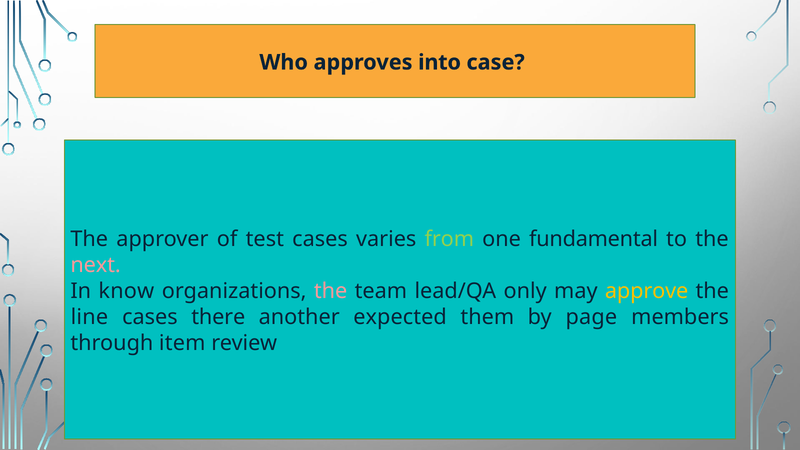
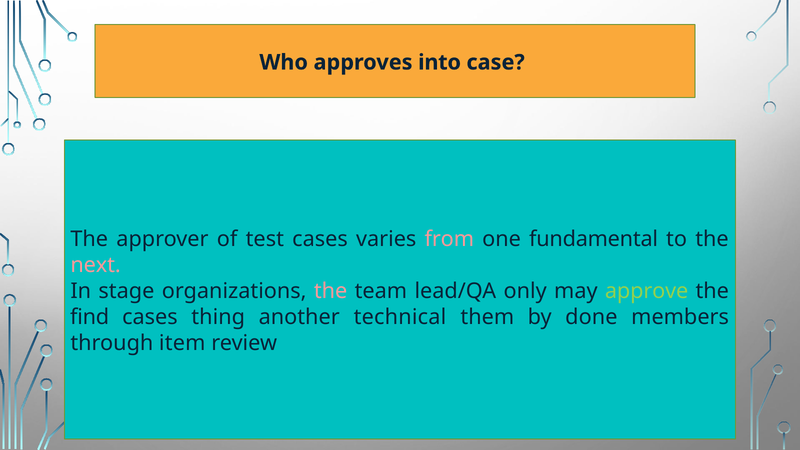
from colour: light green -> pink
know: know -> stage
approve colour: yellow -> light green
line: line -> find
there: there -> thing
expected: expected -> technical
page: page -> done
